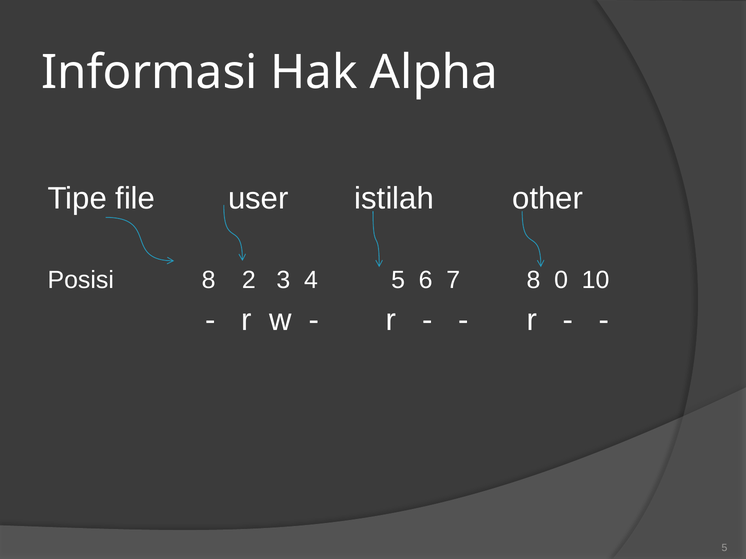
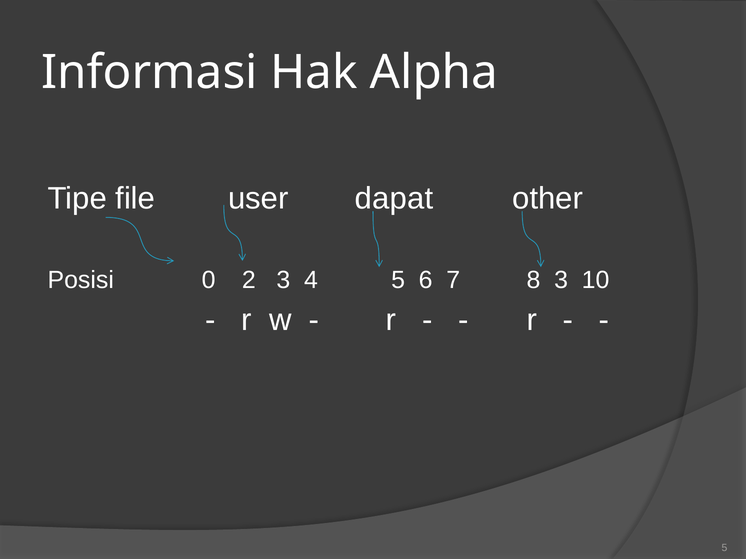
istilah: istilah -> dapat
Posisi 8: 8 -> 0
8 0: 0 -> 3
